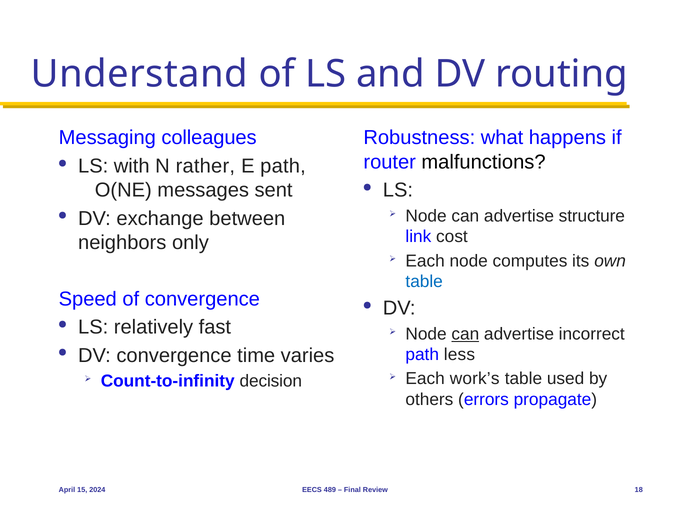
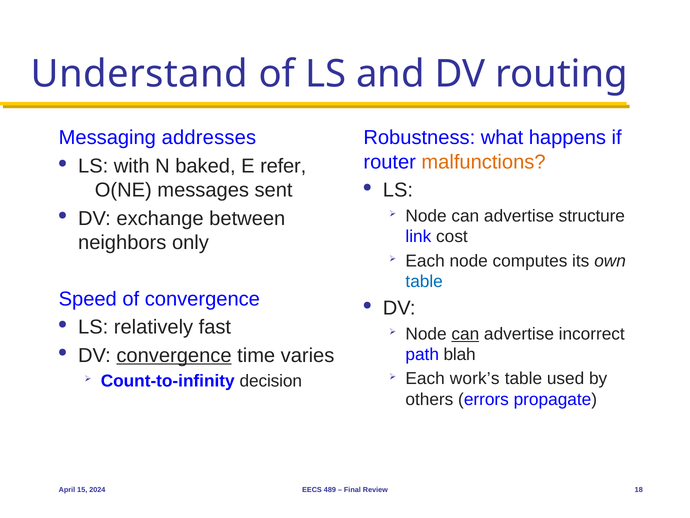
colleagues: colleagues -> addresses
malfunctions colour: black -> orange
rather: rather -> baked
E path: path -> refer
less: less -> blah
convergence at (174, 355) underline: none -> present
